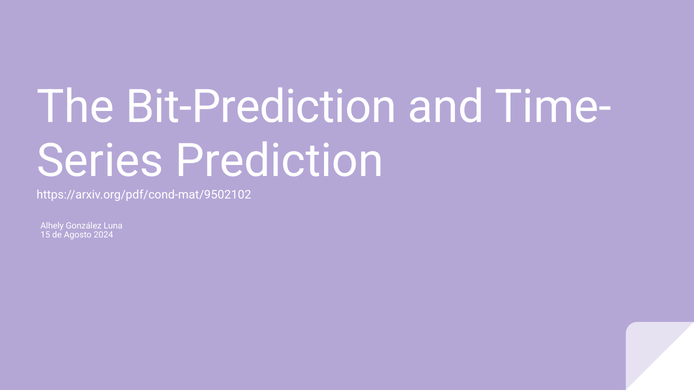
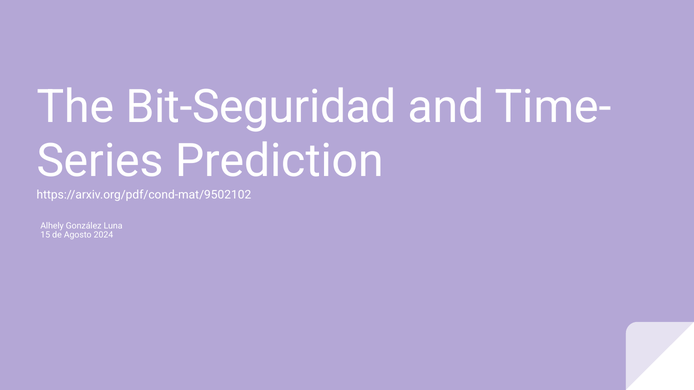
Bit-Prediction: Bit-Prediction -> Bit-Seguridad
